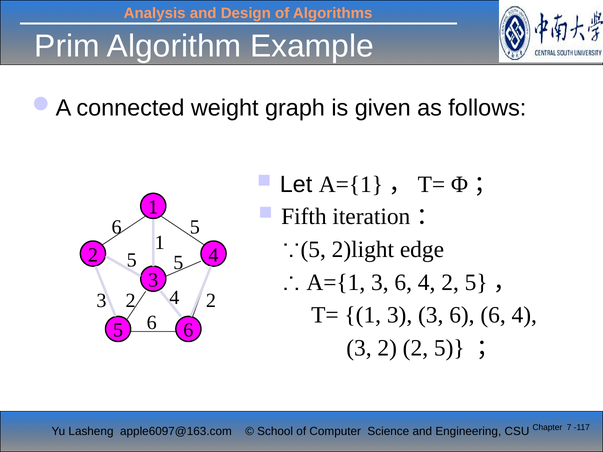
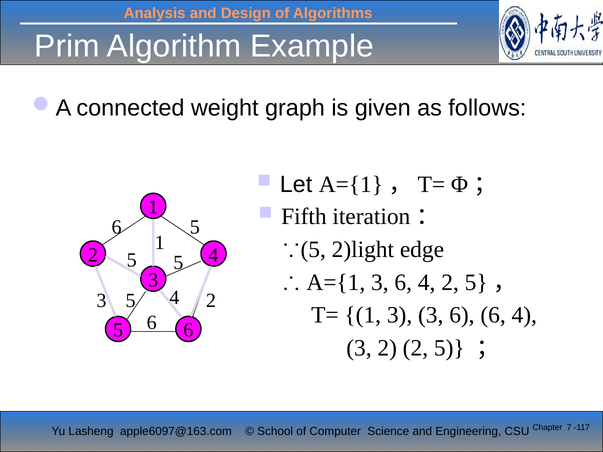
2 at (131, 301): 2 -> 5
